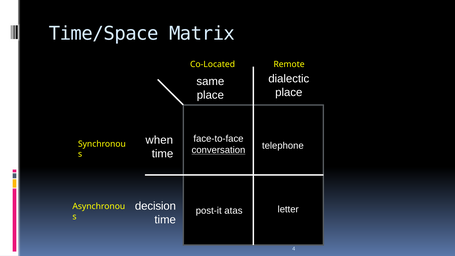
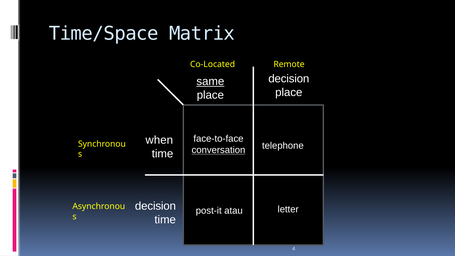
dialectic at (289, 79): dialectic -> decision
same underline: none -> present
atas: atas -> atau
